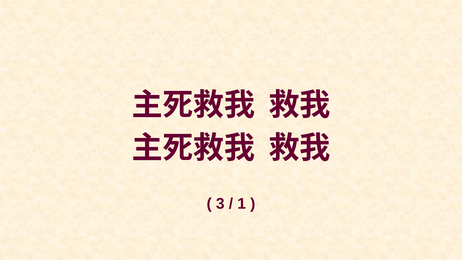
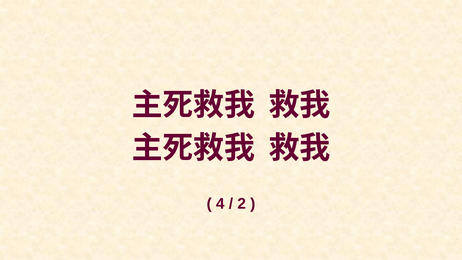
3: 3 -> 4
1: 1 -> 2
